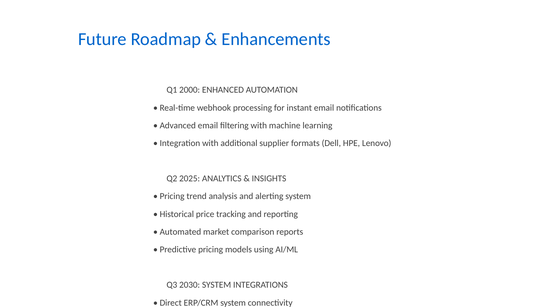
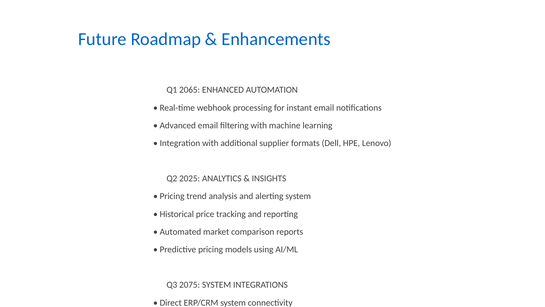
2000: 2000 -> 2065
2030: 2030 -> 2075
